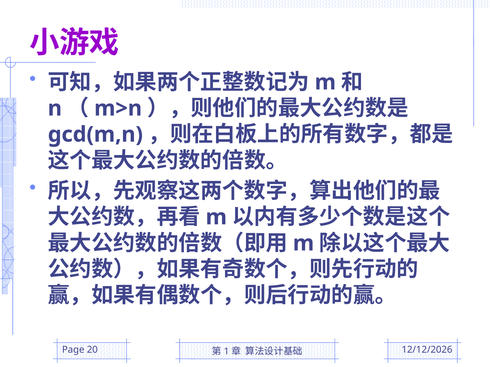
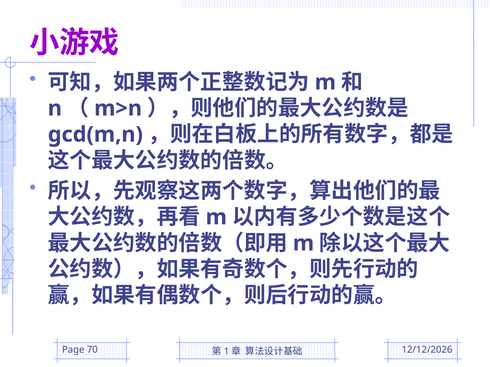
20: 20 -> 70
